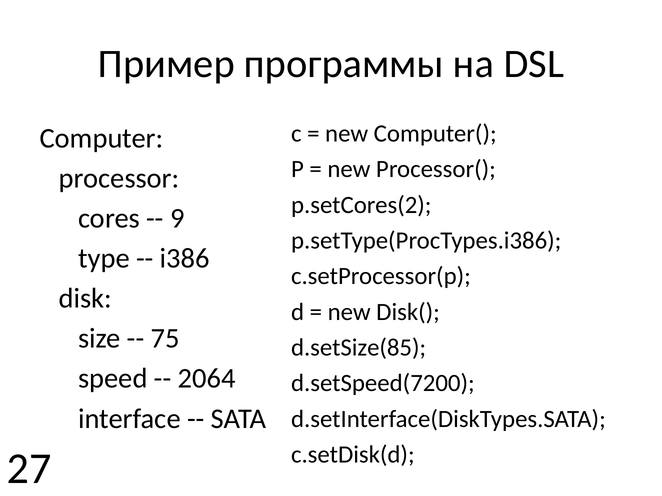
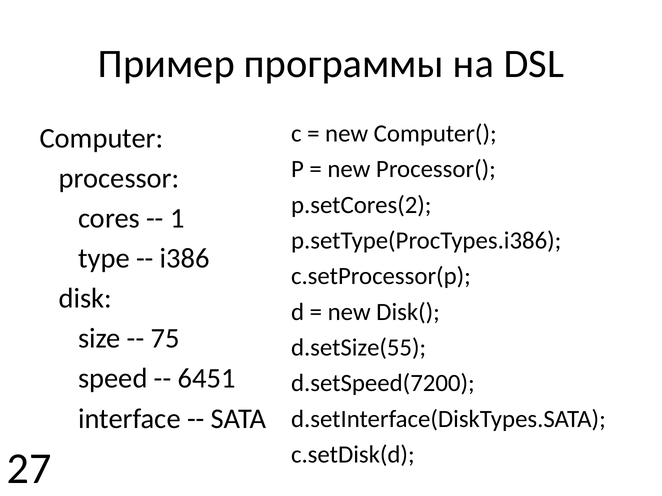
9: 9 -> 1
d.setSize(85: d.setSize(85 -> d.setSize(55
2064: 2064 -> 6451
